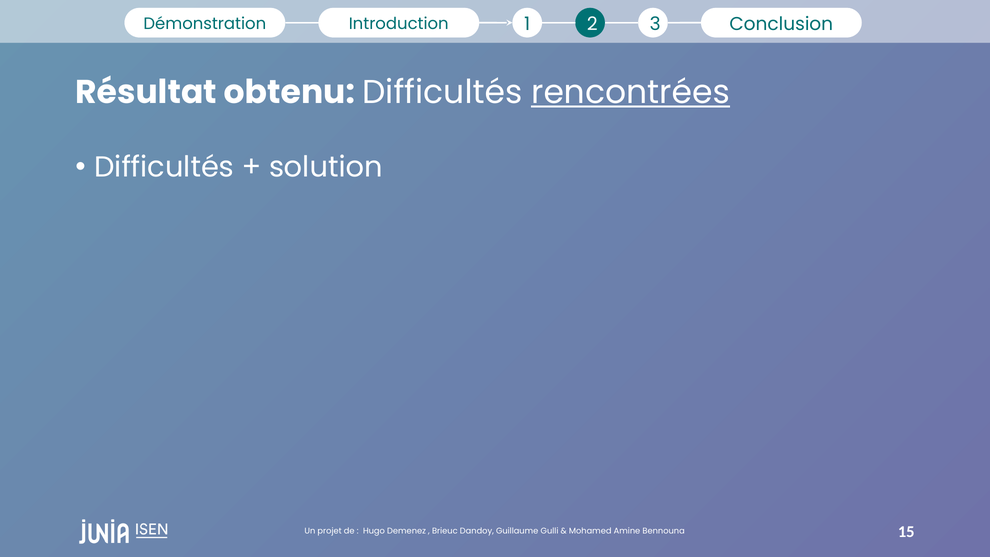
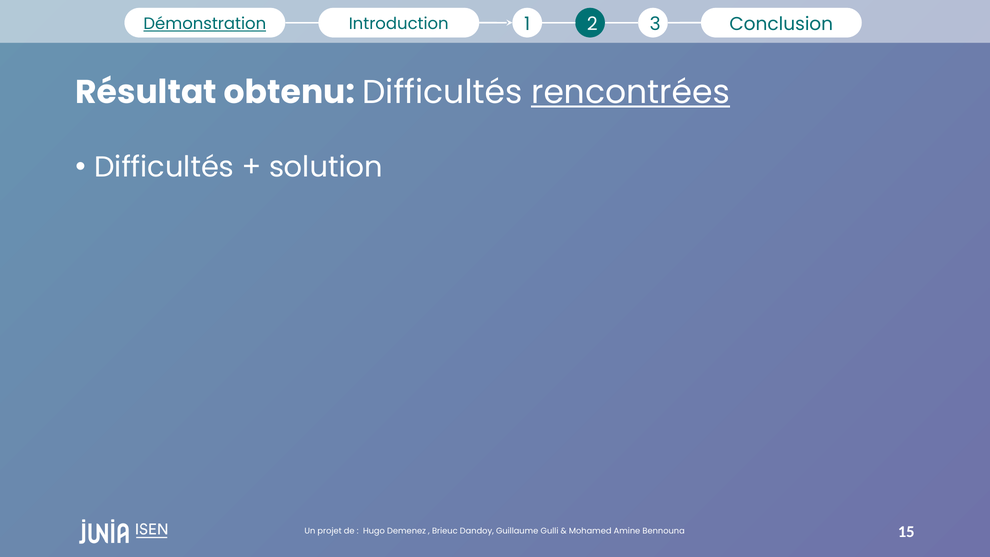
Démonstration underline: none -> present
